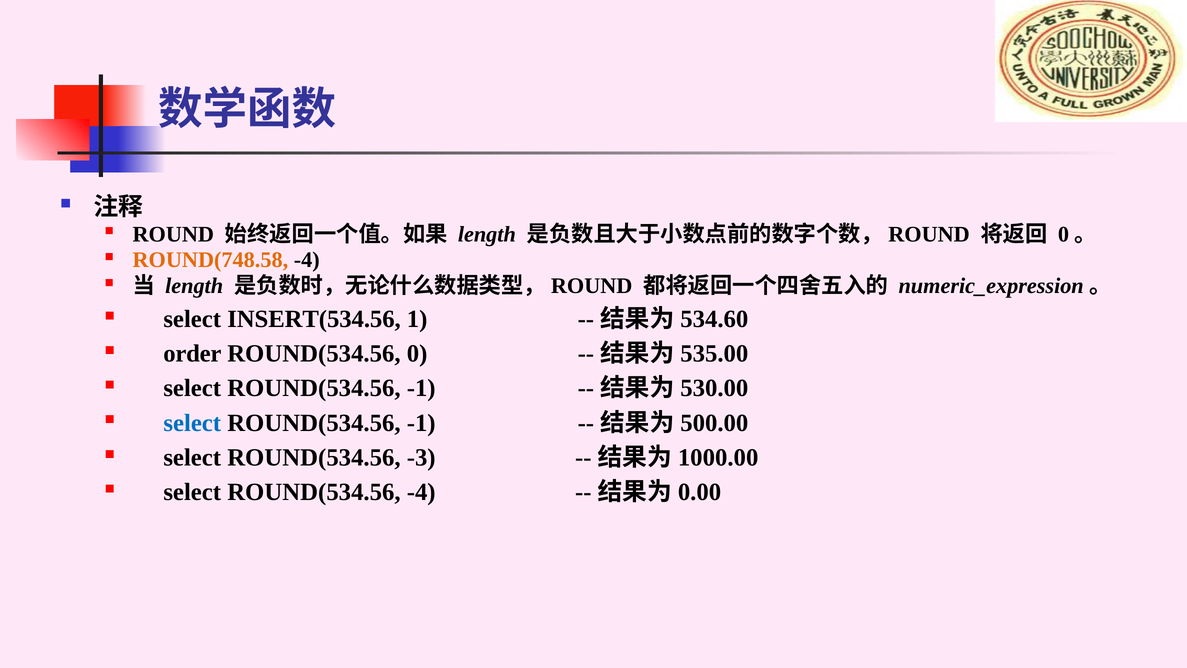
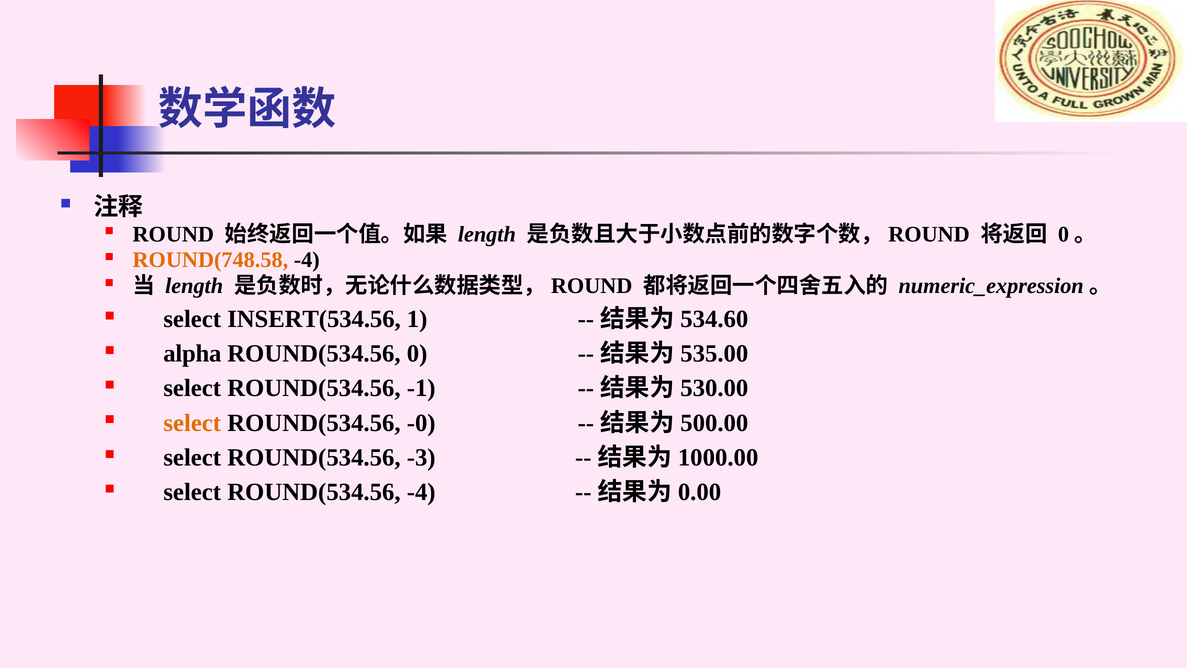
order: order -> alpha
select at (192, 423) colour: blue -> orange
-1 at (421, 423): -1 -> -0
